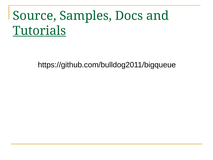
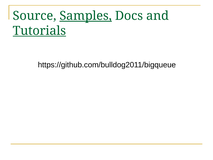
Samples underline: none -> present
